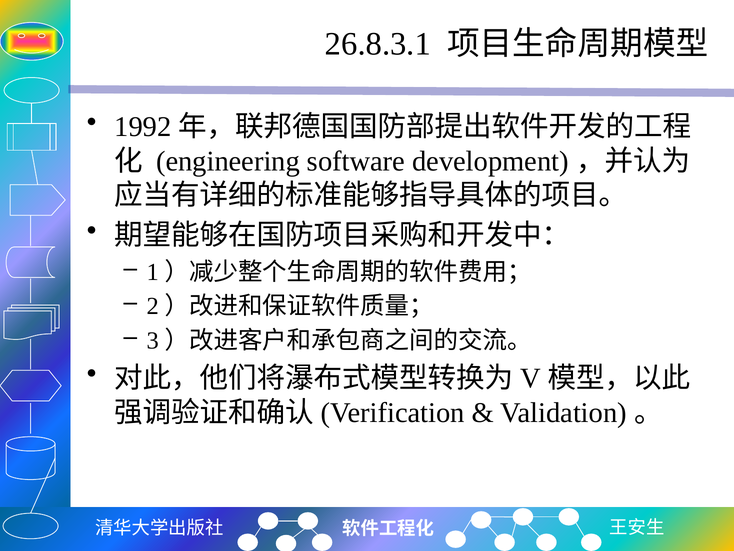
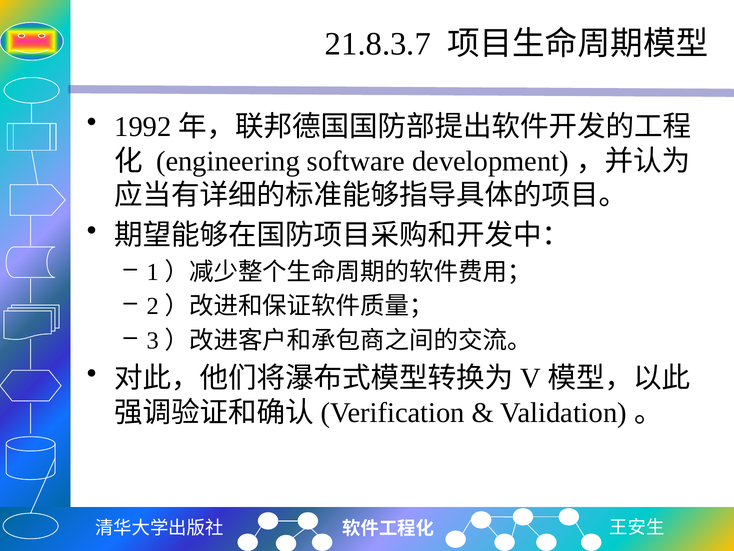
26.8.3.1: 26.8.3.1 -> 21.8.3.7
